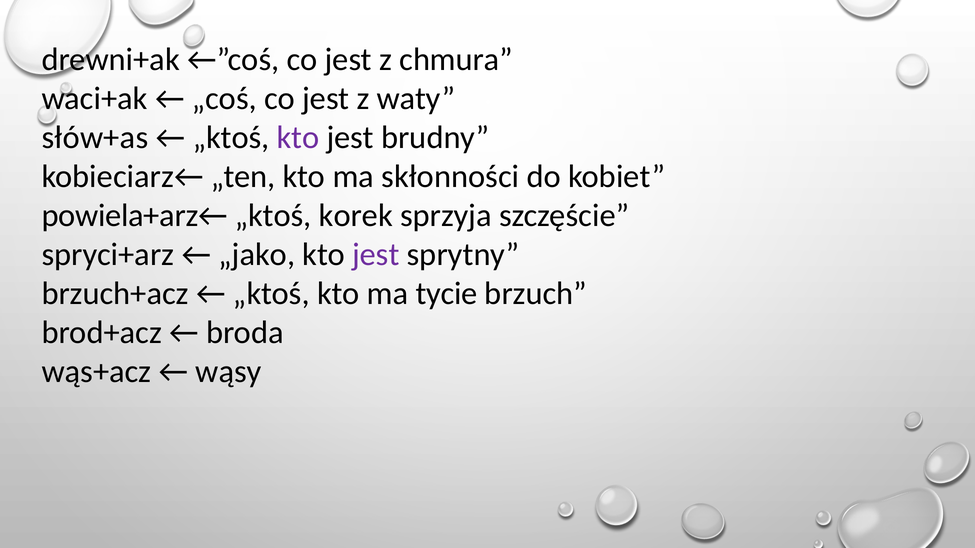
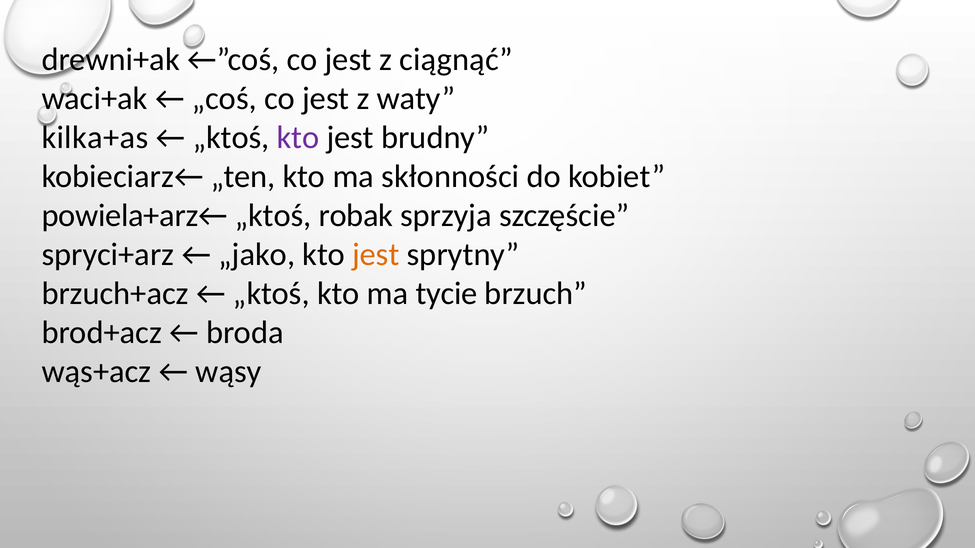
chmura: chmura -> ciągnąć
słów+as: słów+as -> kilka+as
korek: korek -> robak
jest at (376, 255) colour: purple -> orange
